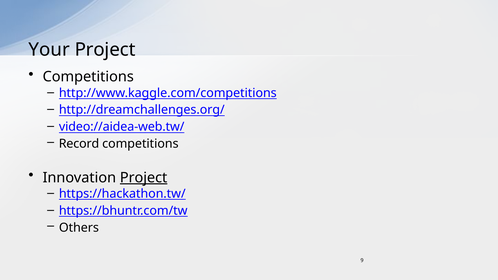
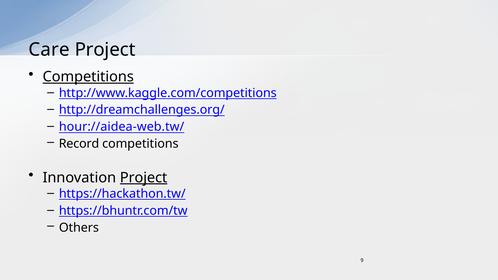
Your: Your -> Care
Competitions at (88, 77) underline: none -> present
video://aidea-web.tw/: video://aidea-web.tw/ -> hour://aidea-web.tw/
